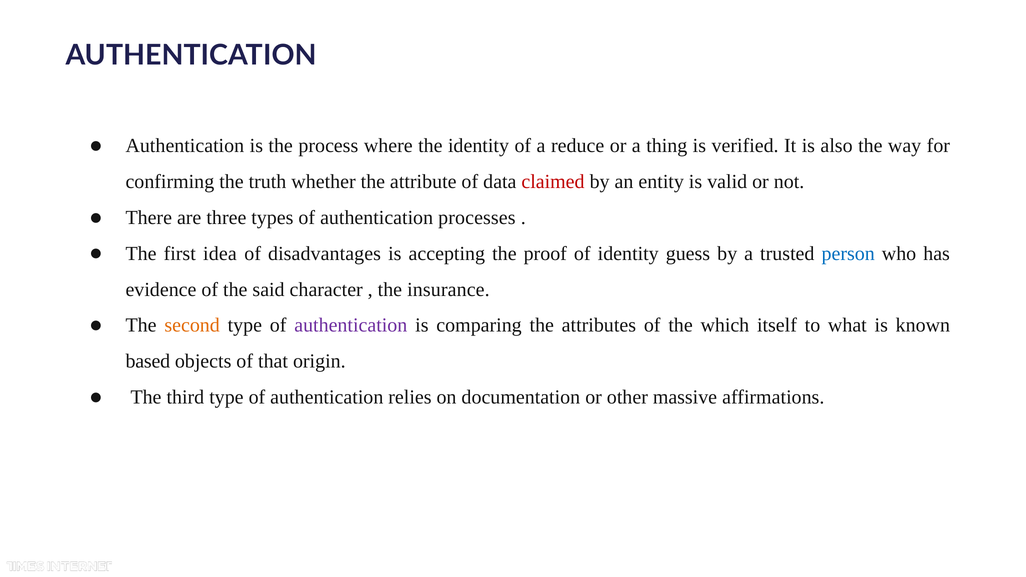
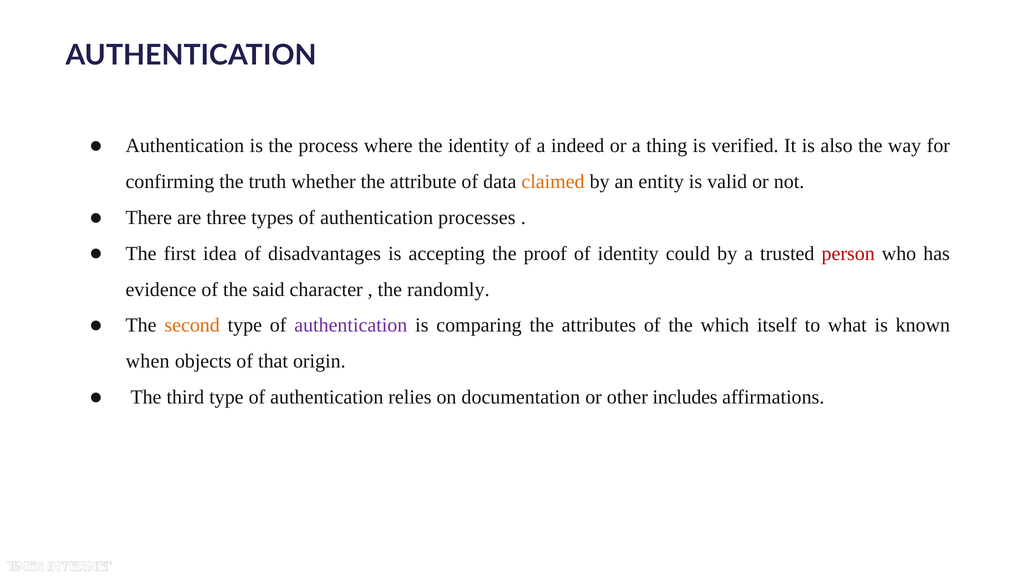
reduce: reduce -> indeed
claimed colour: red -> orange
guess: guess -> could
person colour: blue -> red
insurance: insurance -> randomly
based: based -> when
massive: massive -> includes
